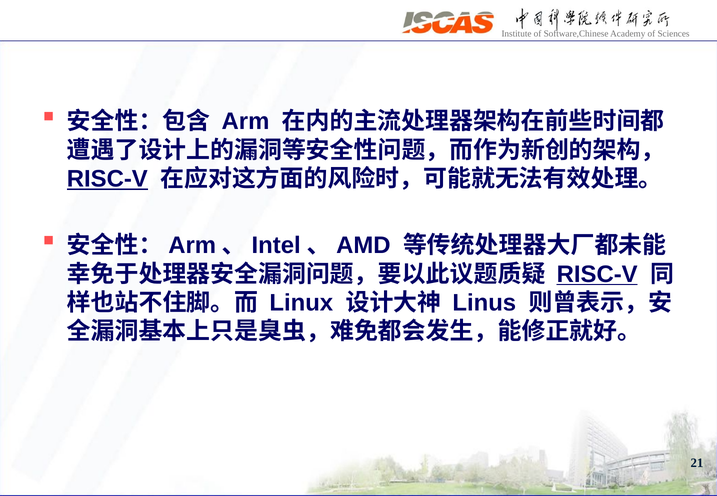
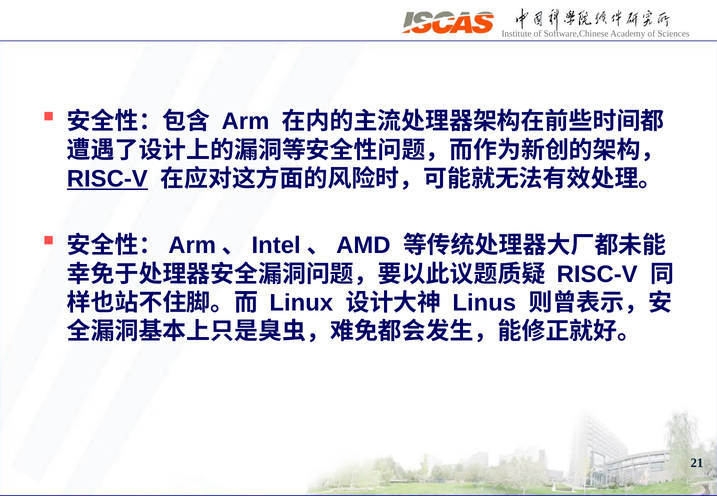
RISC-V at (597, 274) underline: present -> none
